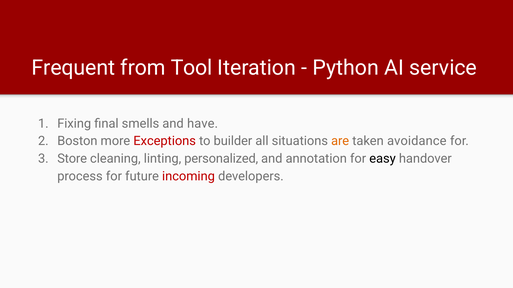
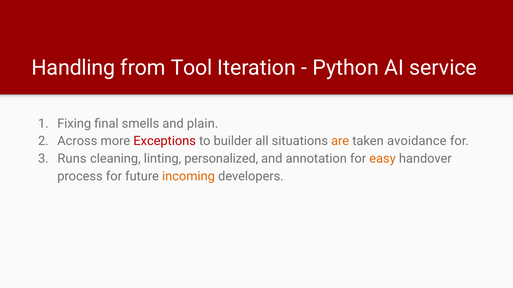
Frequent: Frequent -> Handling
have: have -> plain
Boston: Boston -> Across
Store: Store -> Runs
easy colour: black -> orange
incoming colour: red -> orange
